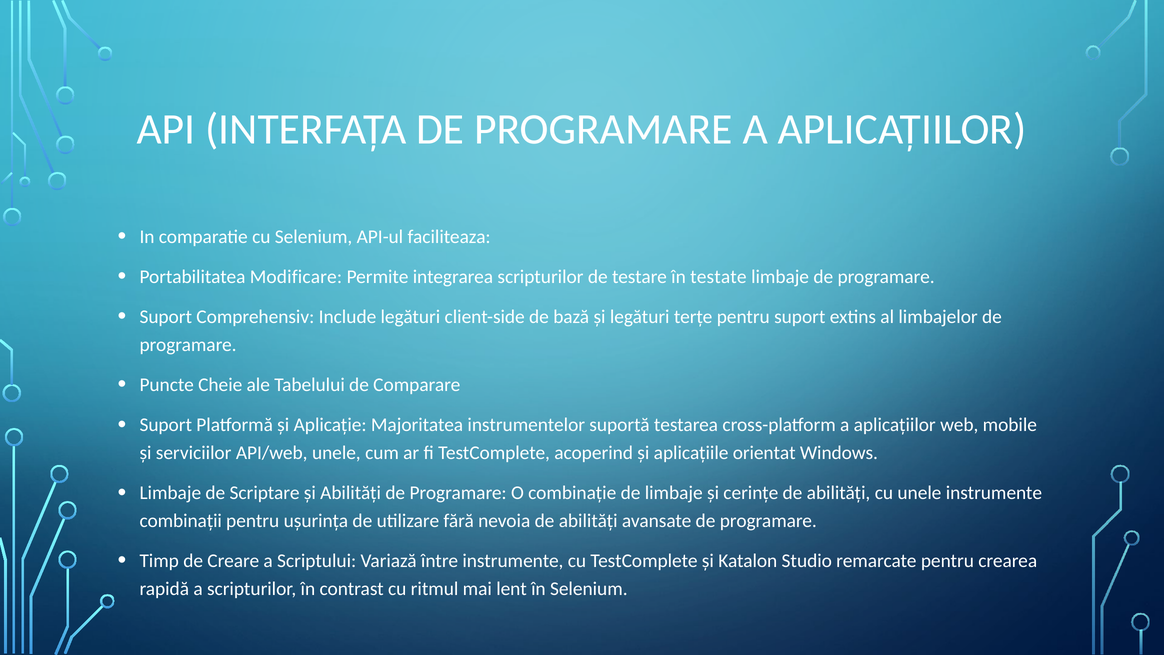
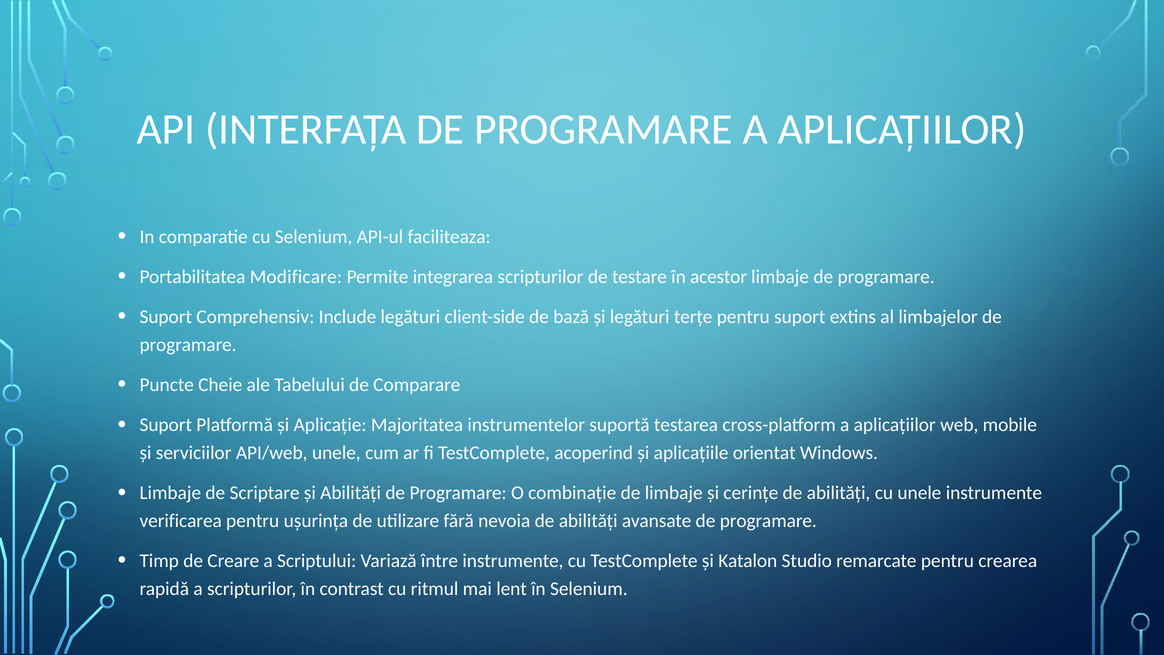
testate: testate -> acestor
combinații: combinații -> verificarea
